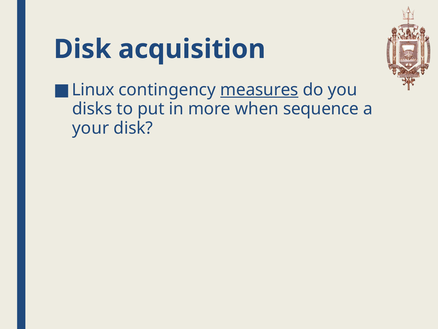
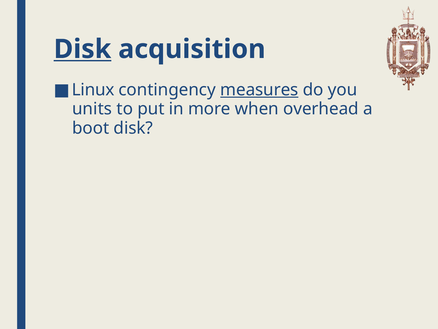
Disk at (82, 49) underline: none -> present
disks: disks -> units
sequence: sequence -> overhead
your: your -> boot
